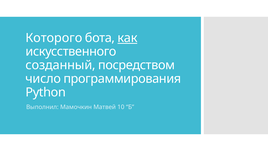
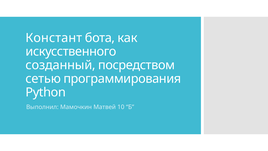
Которого: Которого -> Констант
как underline: present -> none
число: число -> сетью
